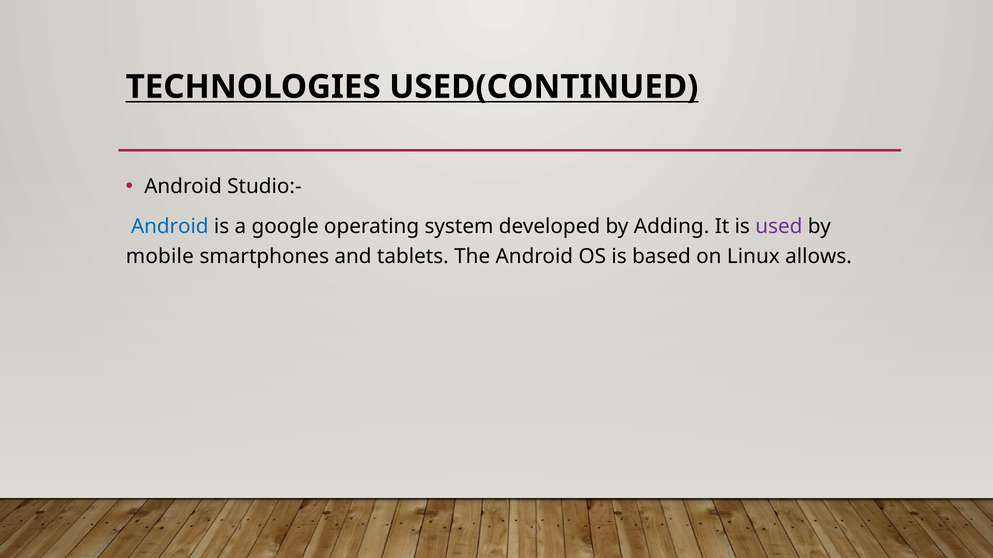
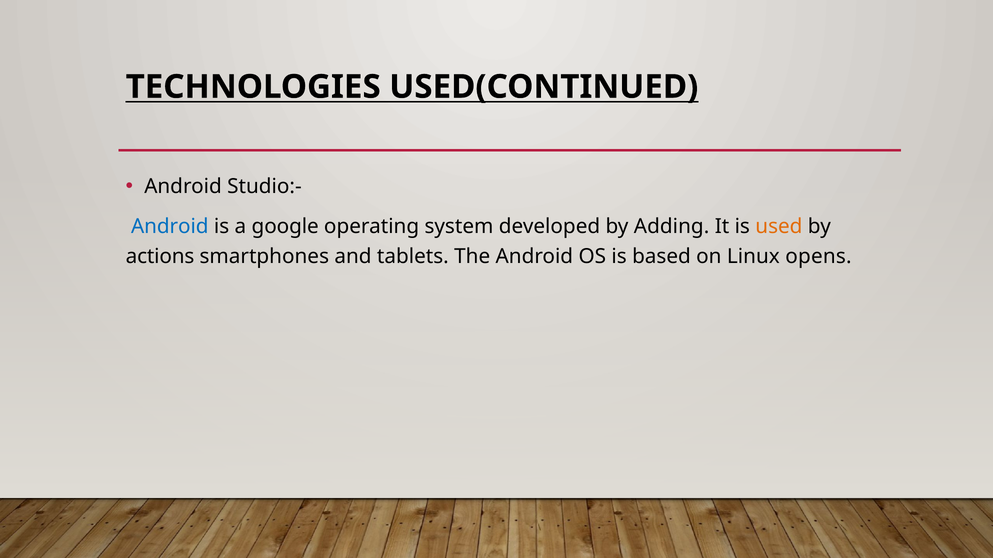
used colour: purple -> orange
mobile: mobile -> actions
allows: allows -> opens
